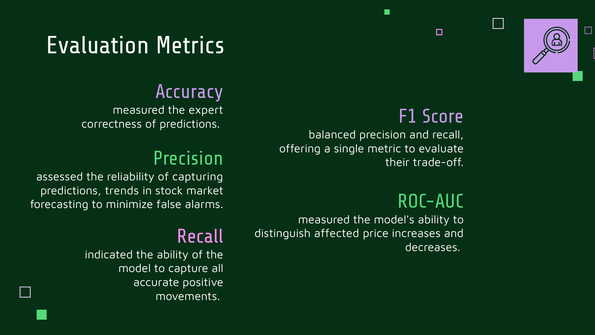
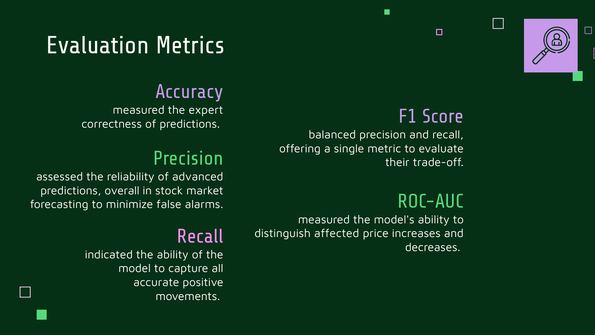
capturing: capturing -> advanced
trends: trends -> overall
